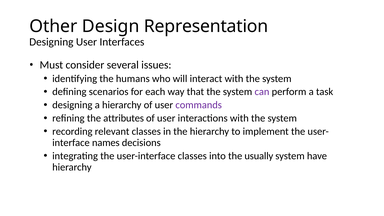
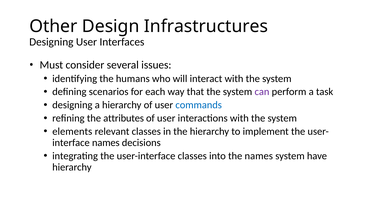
Representation: Representation -> Infrastructures
commands colour: purple -> blue
recording: recording -> elements
the usually: usually -> names
